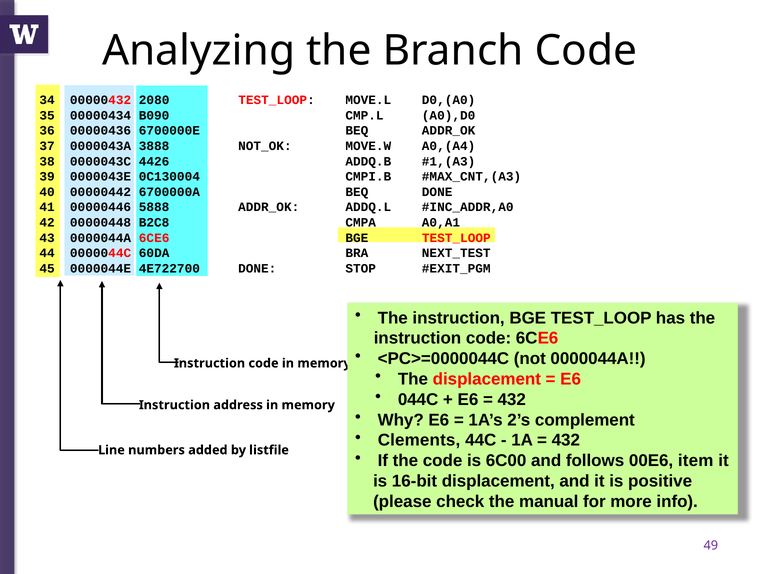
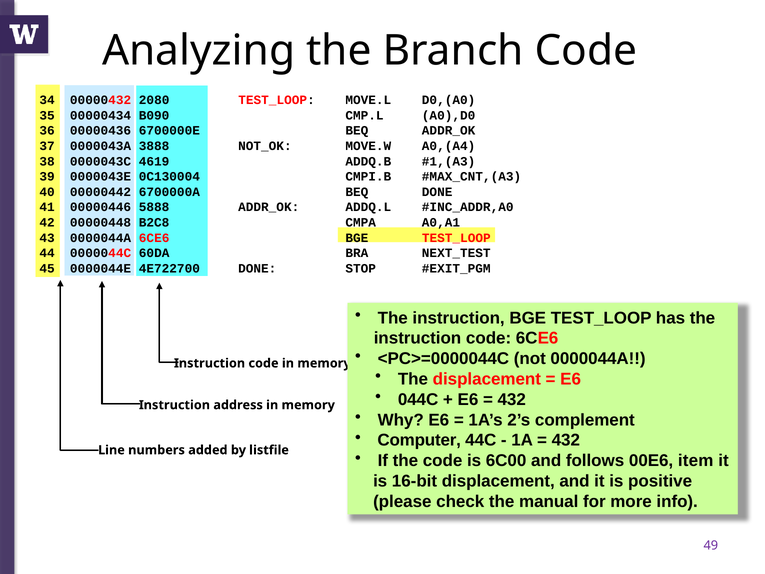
4426: 4426 -> 4619
Clements: Clements -> Computer
